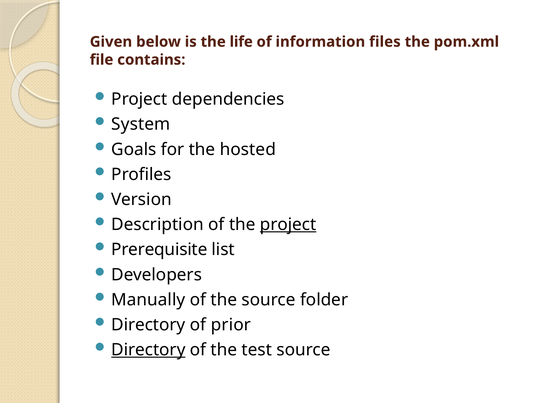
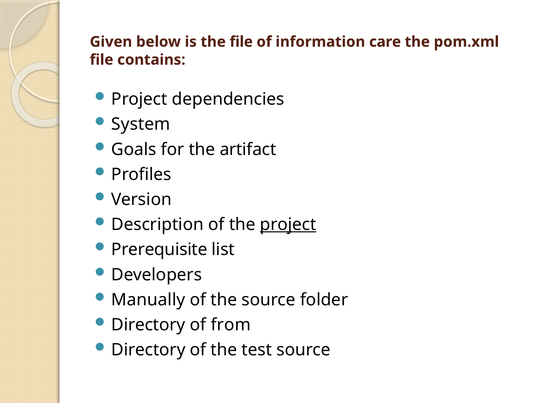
the life: life -> file
files: files -> care
hosted: hosted -> artifact
prior: prior -> from
Directory at (148, 350) underline: present -> none
